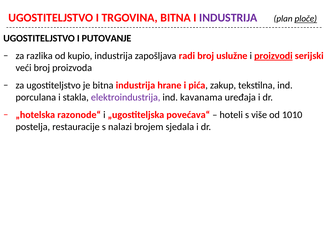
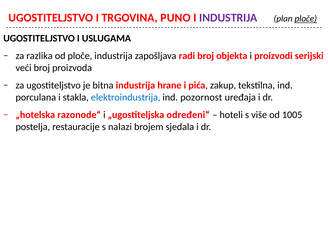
TRGOVINA BITNA: BITNA -> PUNO
PUTOVANJE: PUTOVANJE -> USLUGAMA
od kupio: kupio -> ploče
uslužne: uslužne -> objekta
proizvodi underline: present -> none
elektroindustrija colour: purple -> blue
kavanama: kavanama -> pozornost
povećava“: povećava“ -> određeni“
1010: 1010 -> 1005
